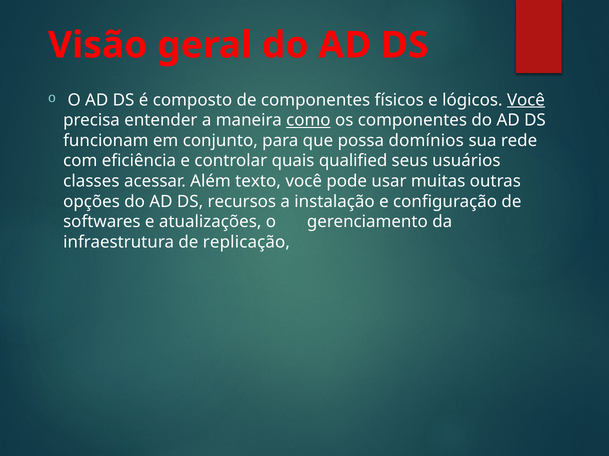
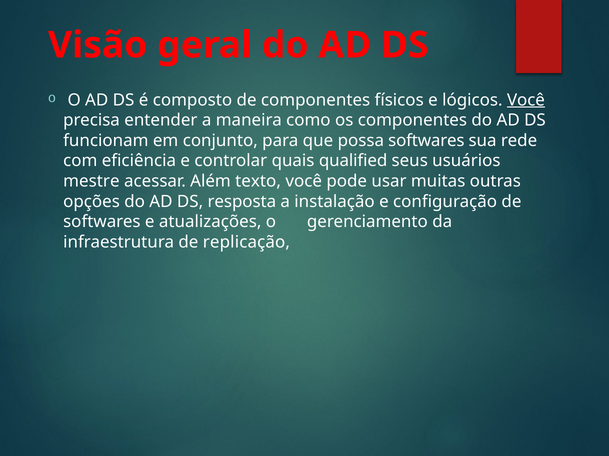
como underline: present -> none
possa domínios: domínios -> softwares
classes: classes -> mestre
recursos: recursos -> resposta
